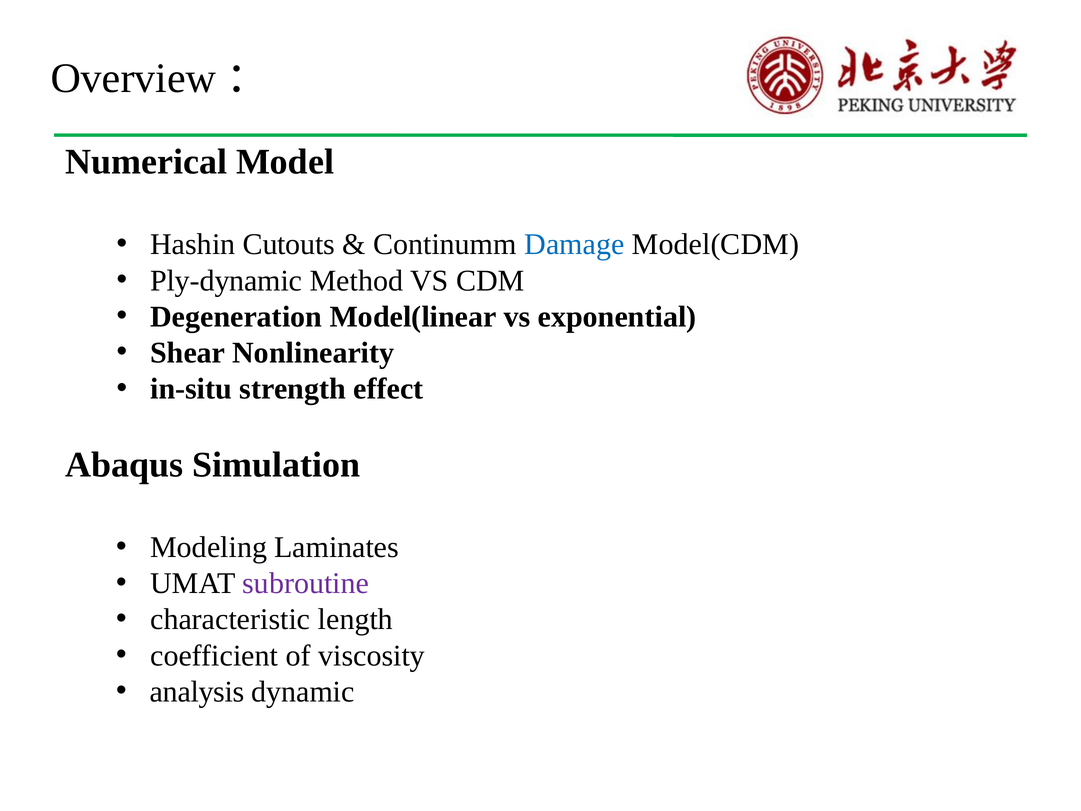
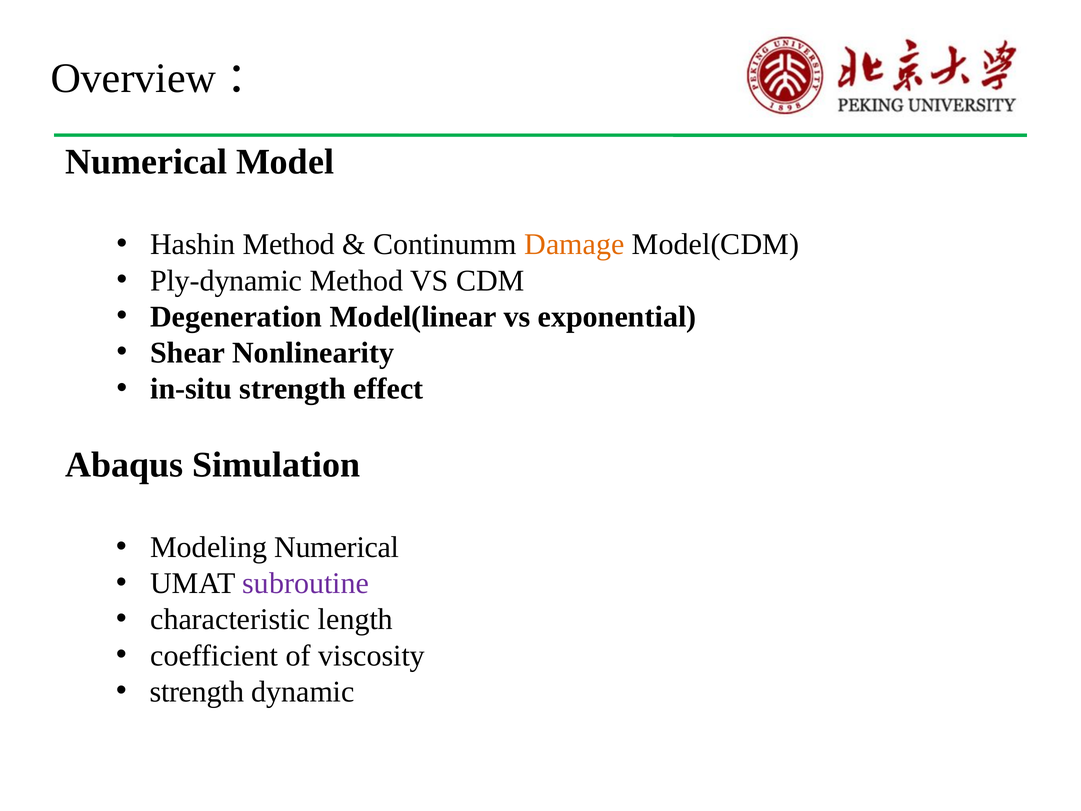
Hashin Cutouts: Cutouts -> Method
Damage colour: blue -> orange
Modeling Laminates: Laminates -> Numerical
analysis at (197, 691): analysis -> strength
